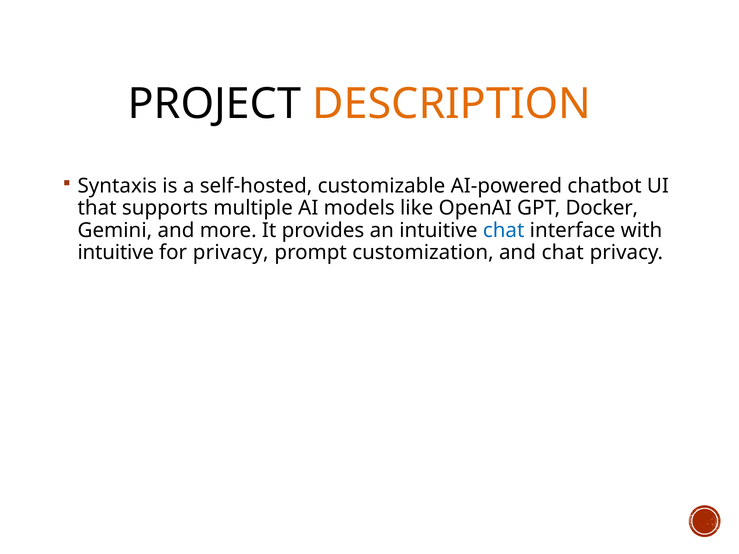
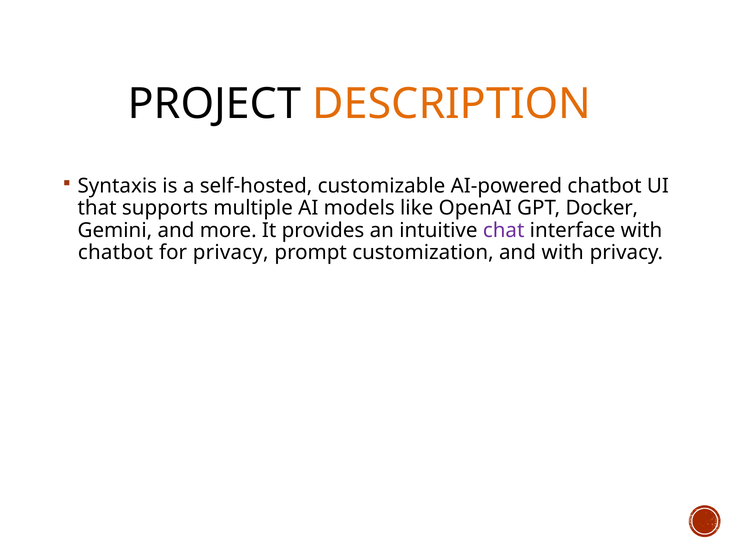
chat at (504, 230) colour: blue -> purple
intuitive at (116, 253): intuitive -> chatbot
and chat: chat -> with
